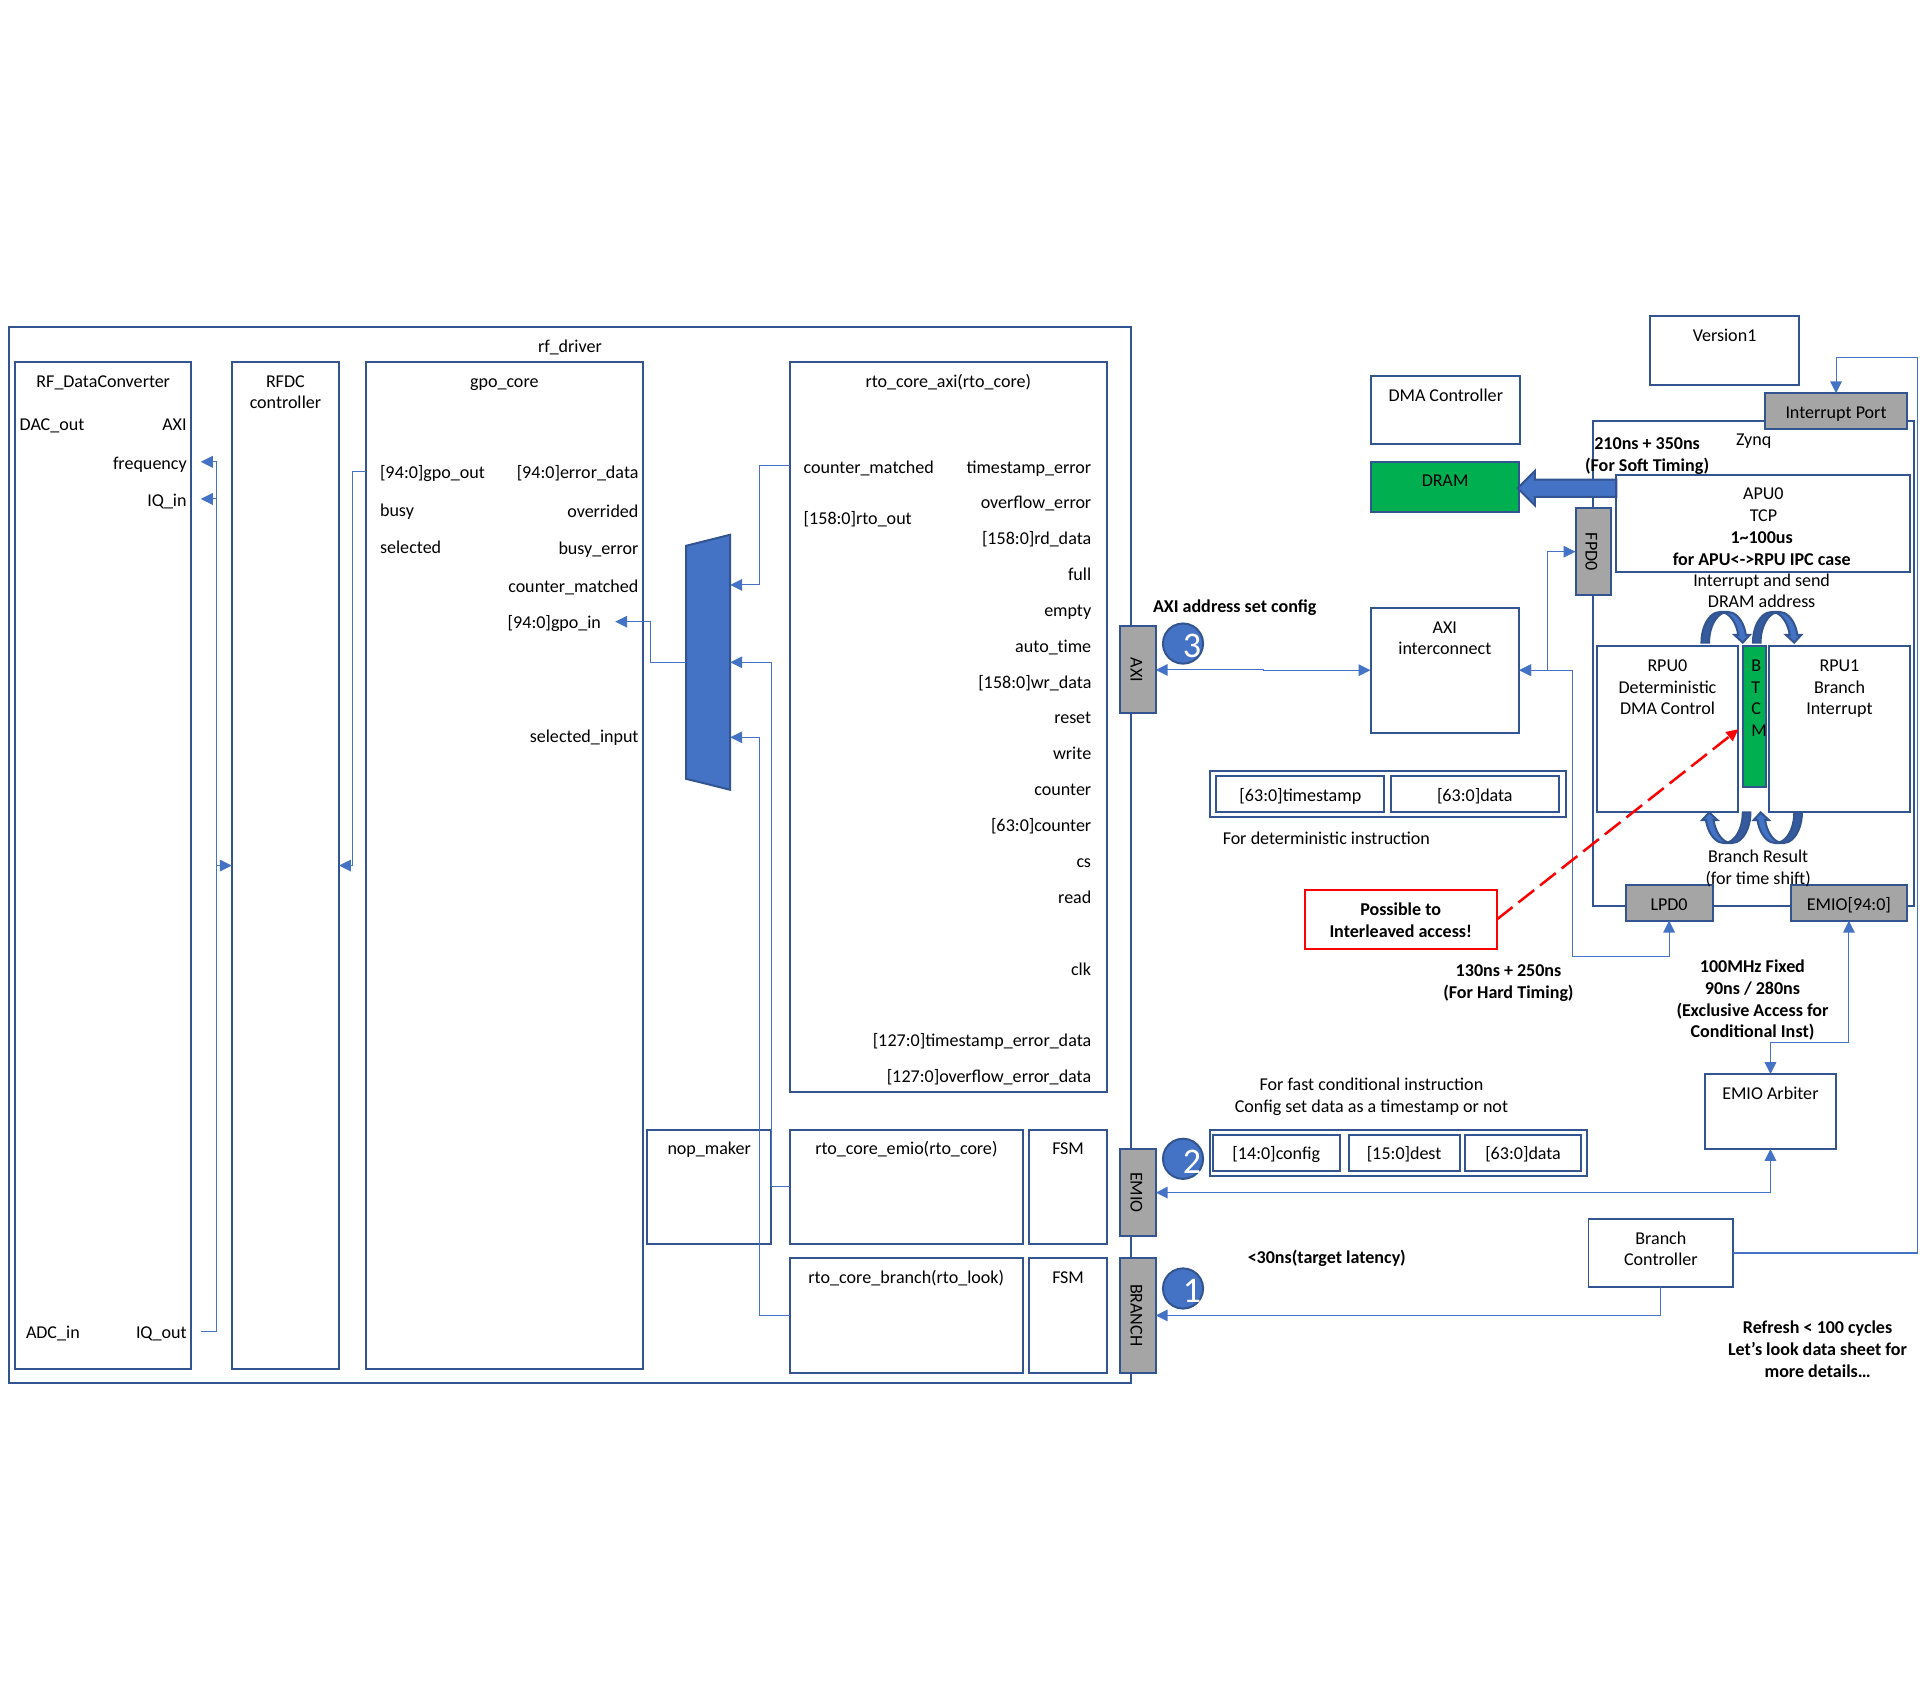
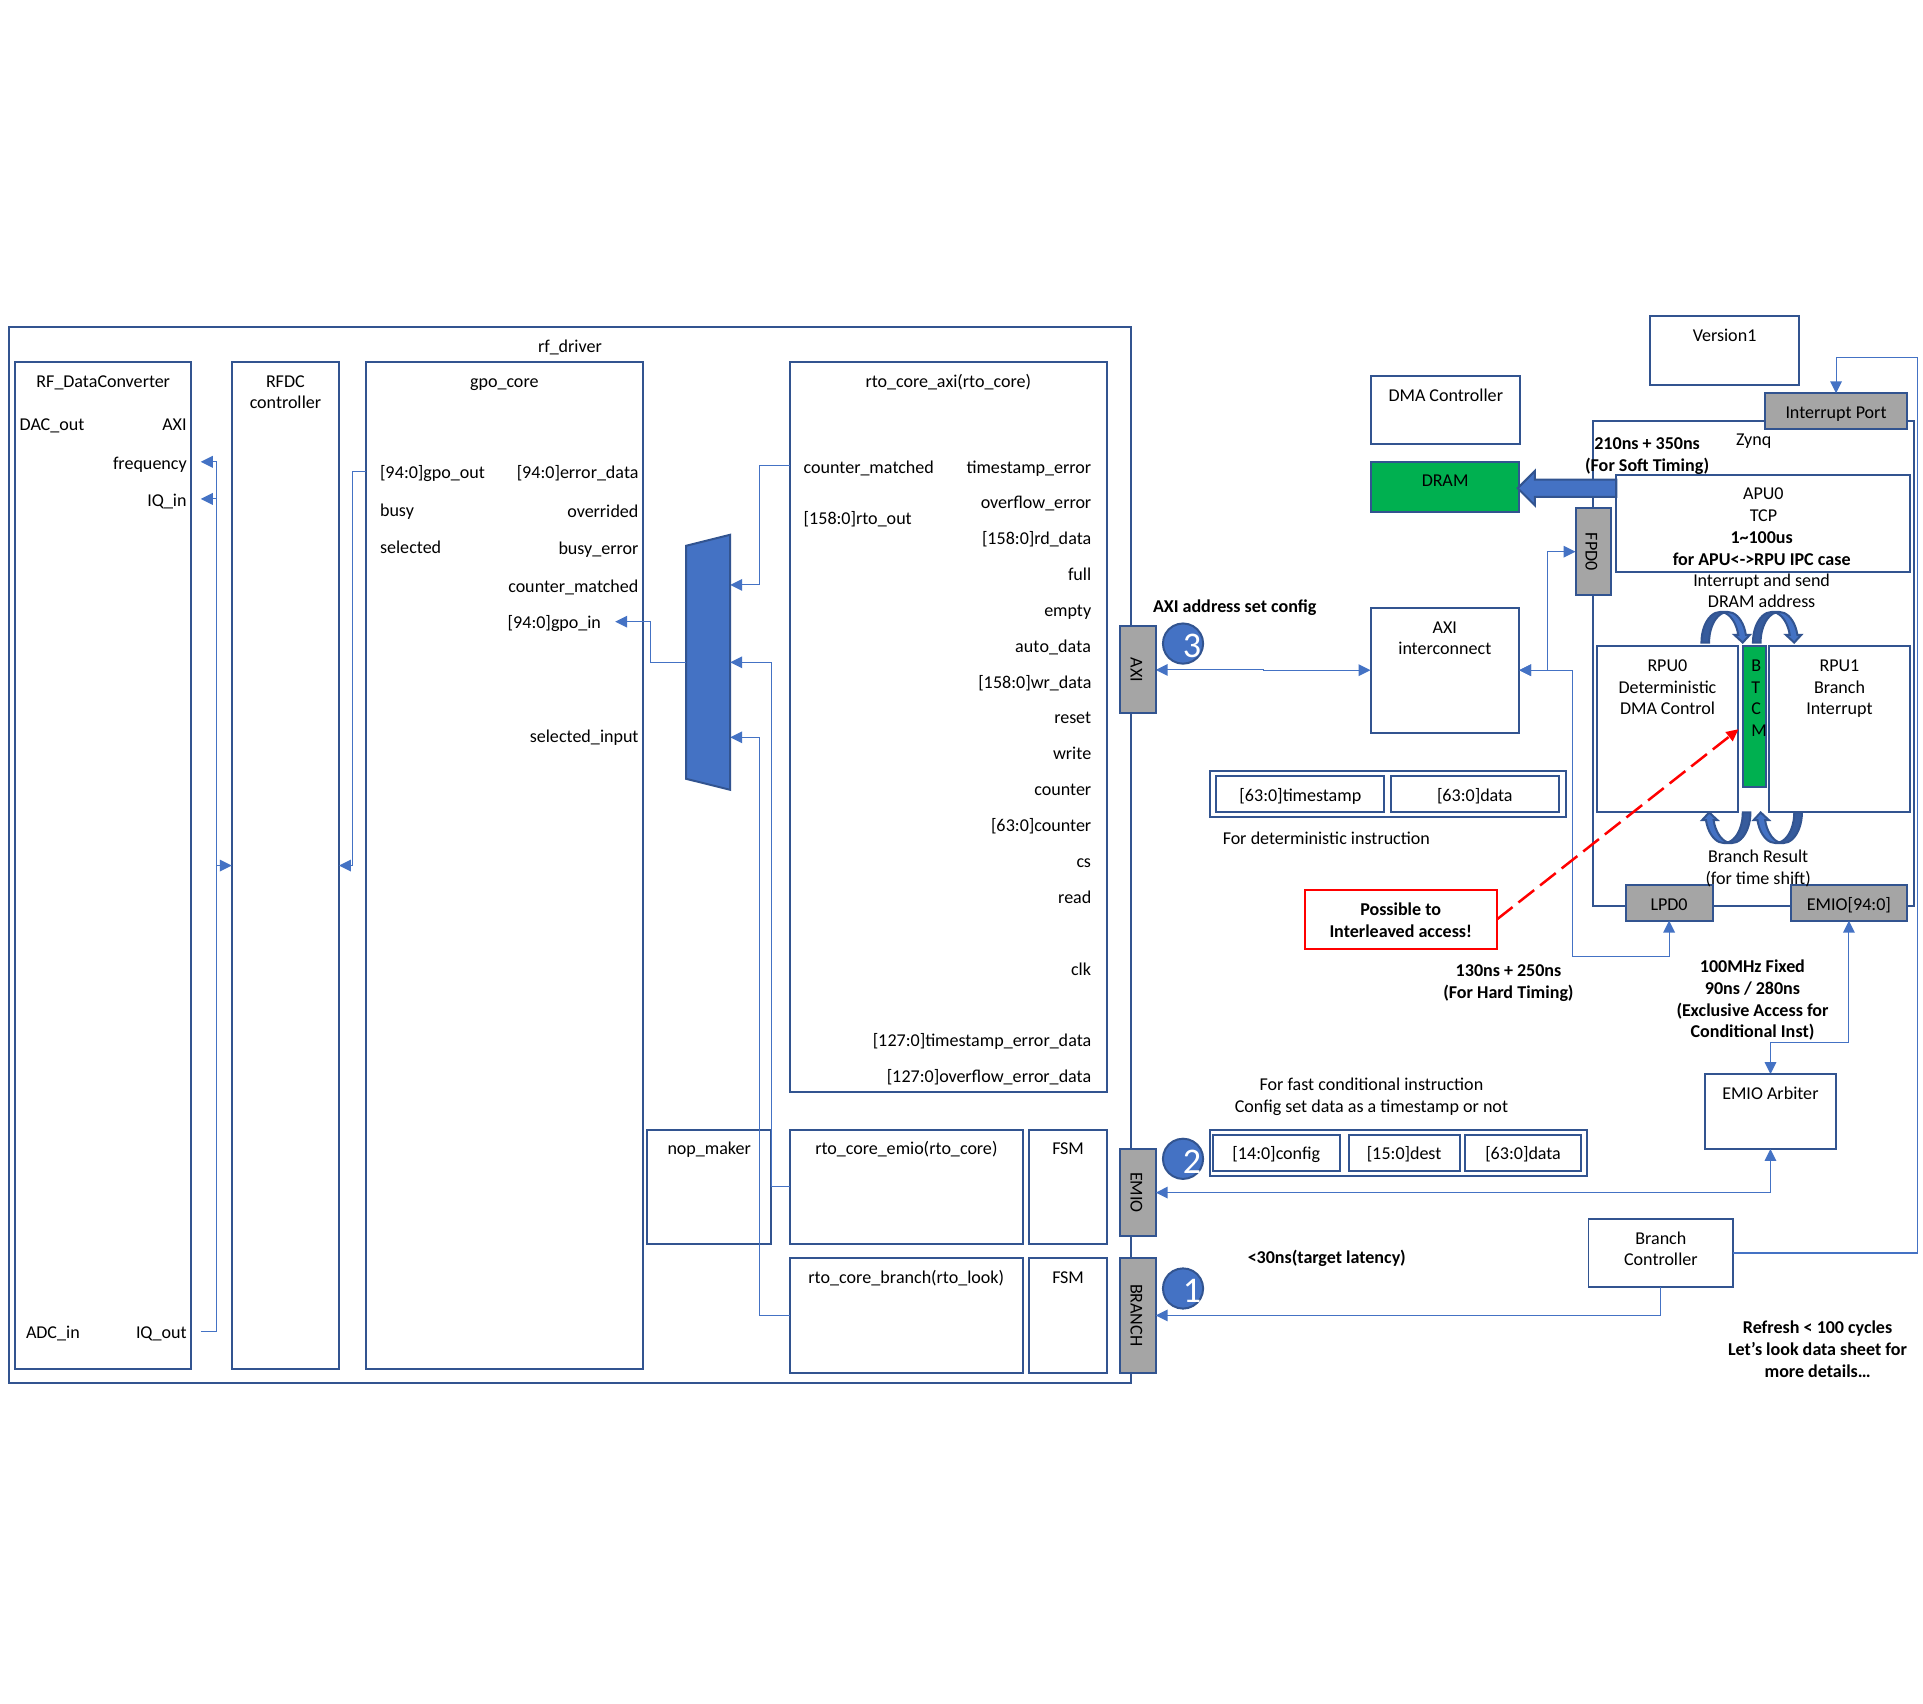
auto_time: auto_time -> auto_data
